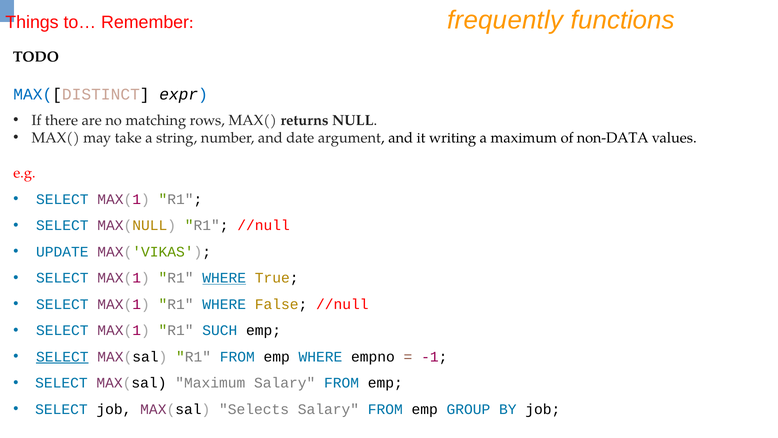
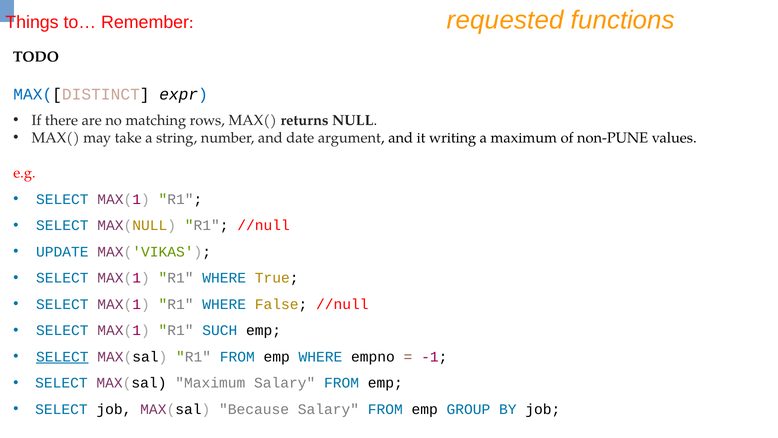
frequently: frequently -> requested
non-DATA: non-DATA -> non-PUNE
WHERE at (224, 278) underline: present -> none
Selects: Selects -> Because
